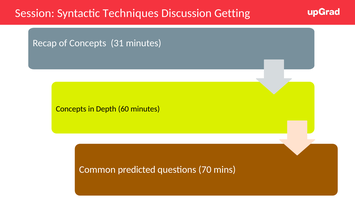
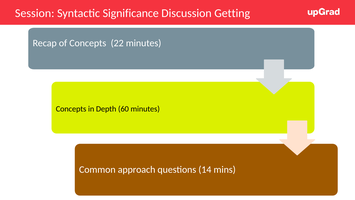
Techniques: Techniques -> Significance
31: 31 -> 22
predicted: predicted -> approach
70: 70 -> 14
